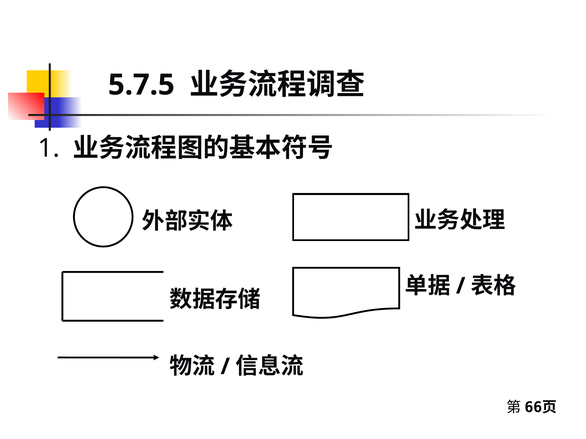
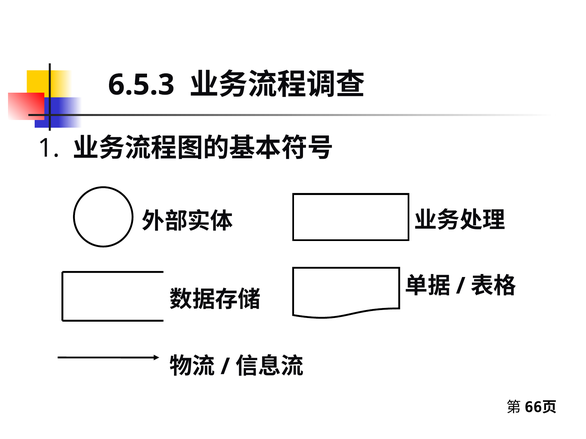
5.7.5: 5.7.5 -> 6.5.3
